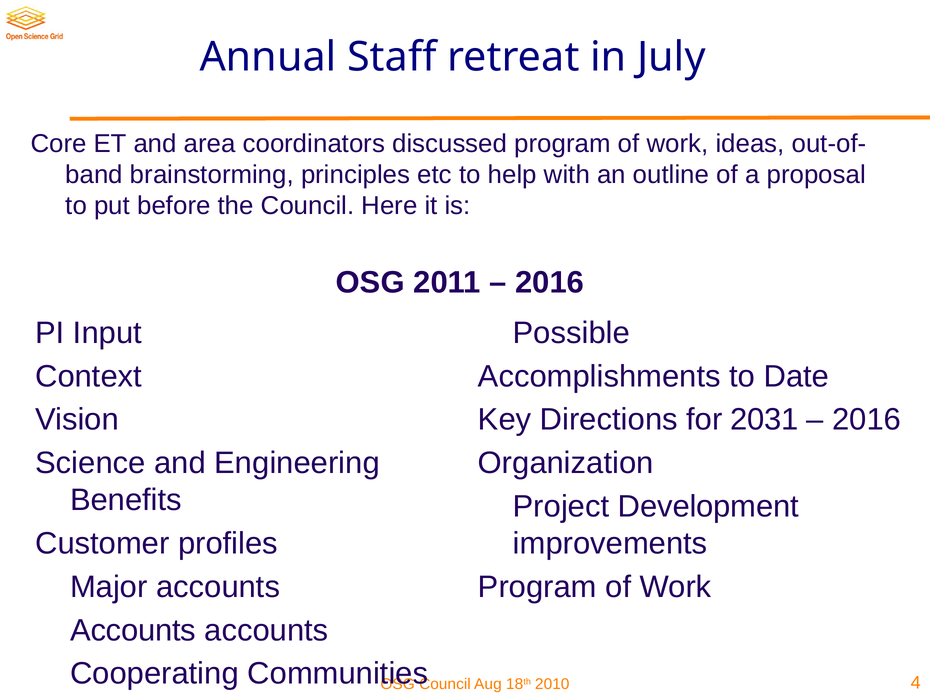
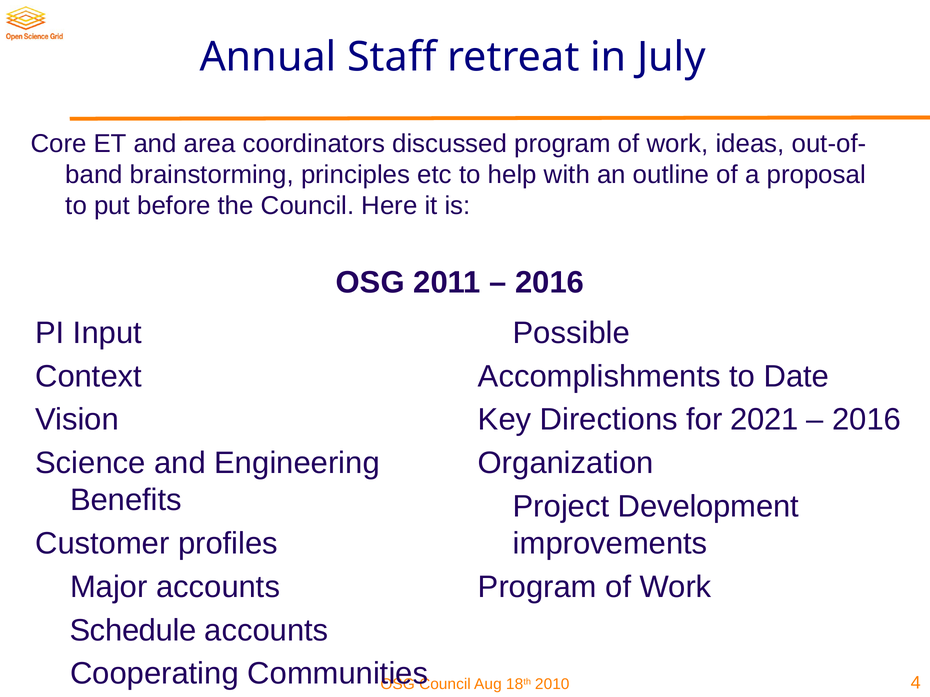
2031: 2031 -> 2021
Accounts at (133, 631): Accounts -> Schedule
